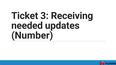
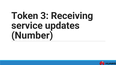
Ticket: Ticket -> Token
needed: needed -> service
